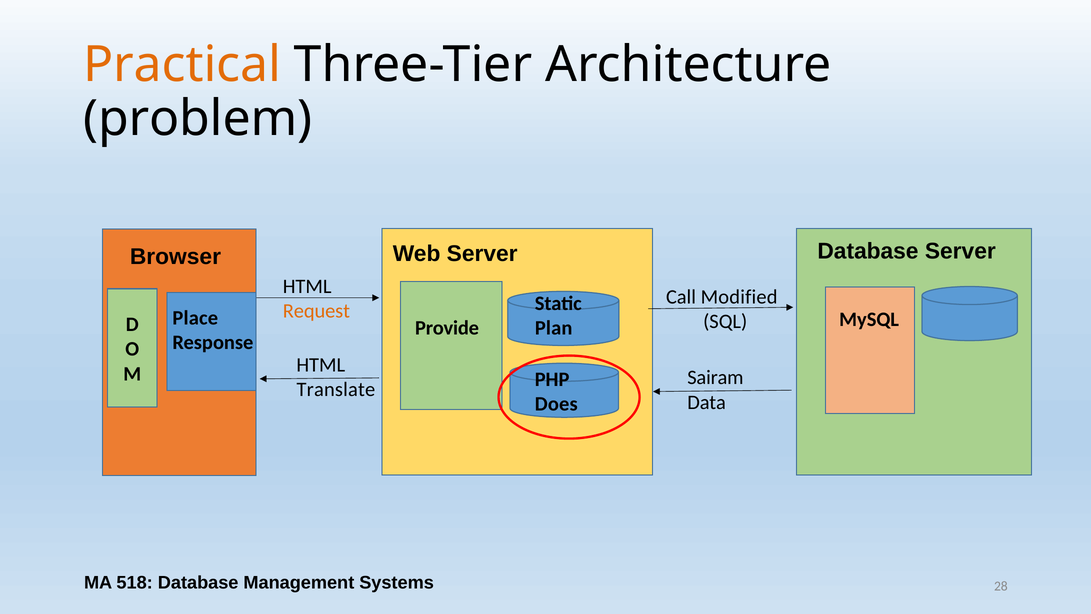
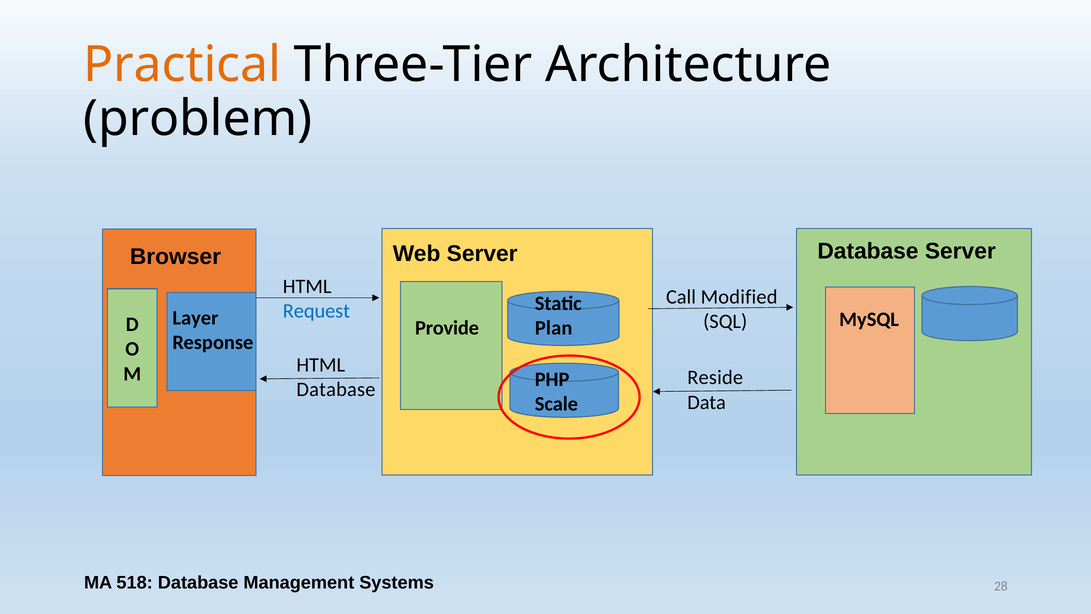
Request colour: orange -> blue
Place: Place -> Layer
Sairam: Sairam -> Reside
Translate at (336, 389): Translate -> Database
Does: Does -> Scale
